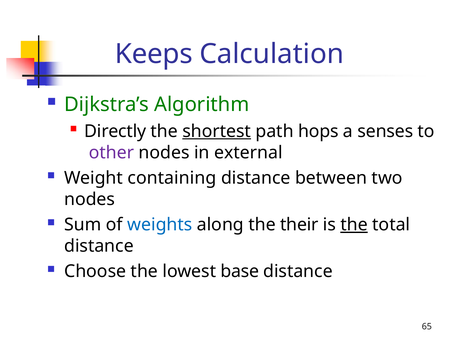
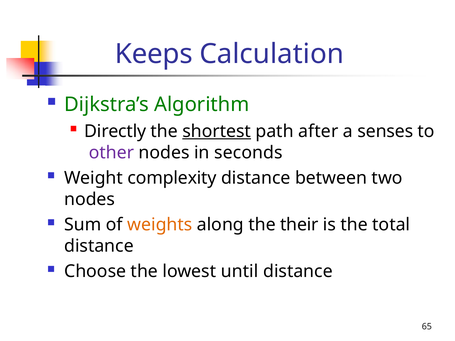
hops: hops -> after
external: external -> seconds
containing: containing -> complexity
weights colour: blue -> orange
the at (354, 225) underline: present -> none
base: base -> until
